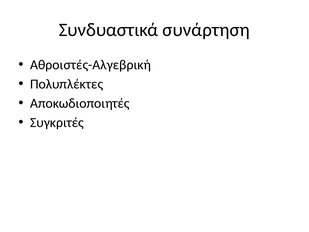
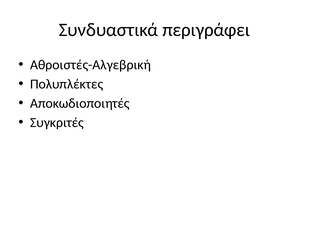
συνάρτηση: συνάρτηση -> περιγράφει
